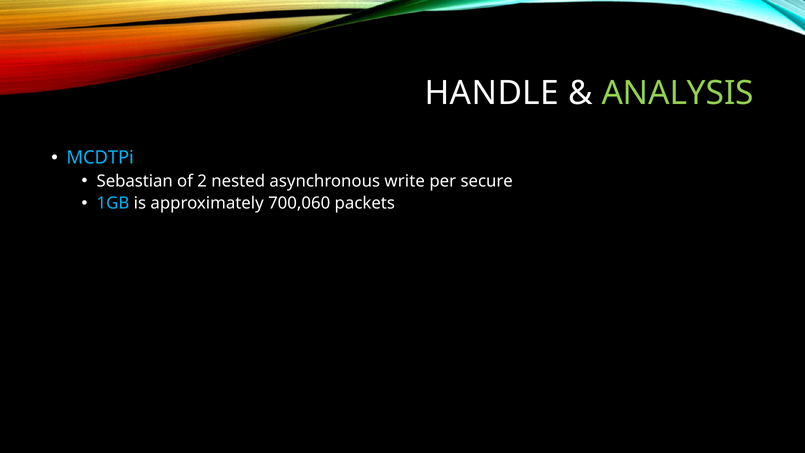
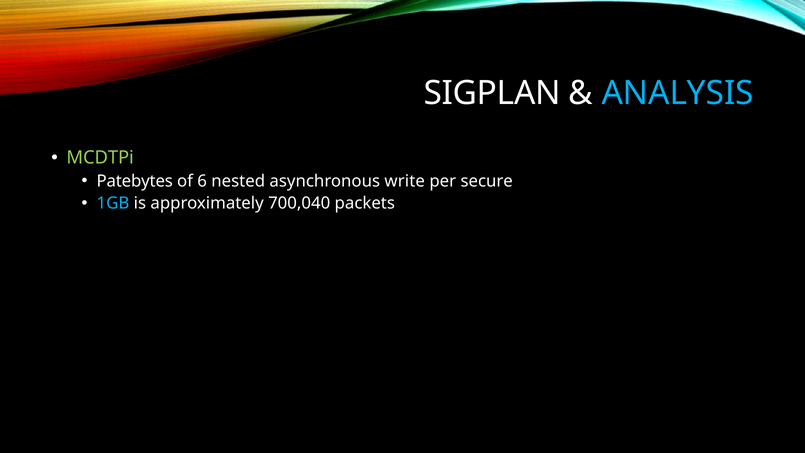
HANDLE: HANDLE -> SIGPLAN
ANALYSIS colour: light green -> light blue
MCDTPi colour: light blue -> light green
Sebastian: Sebastian -> Patebytes
2: 2 -> 6
700,060: 700,060 -> 700,040
